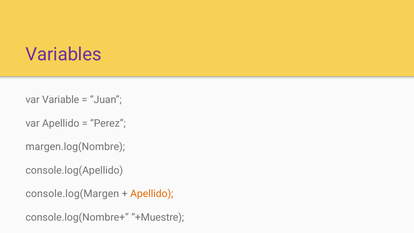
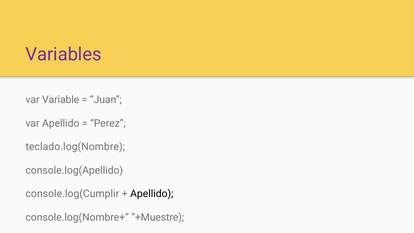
margen.log(Nombre: margen.log(Nombre -> teclado.log(Nombre
console.log(Margen: console.log(Margen -> console.log(Cumplir
Apellido at (152, 194) colour: orange -> black
